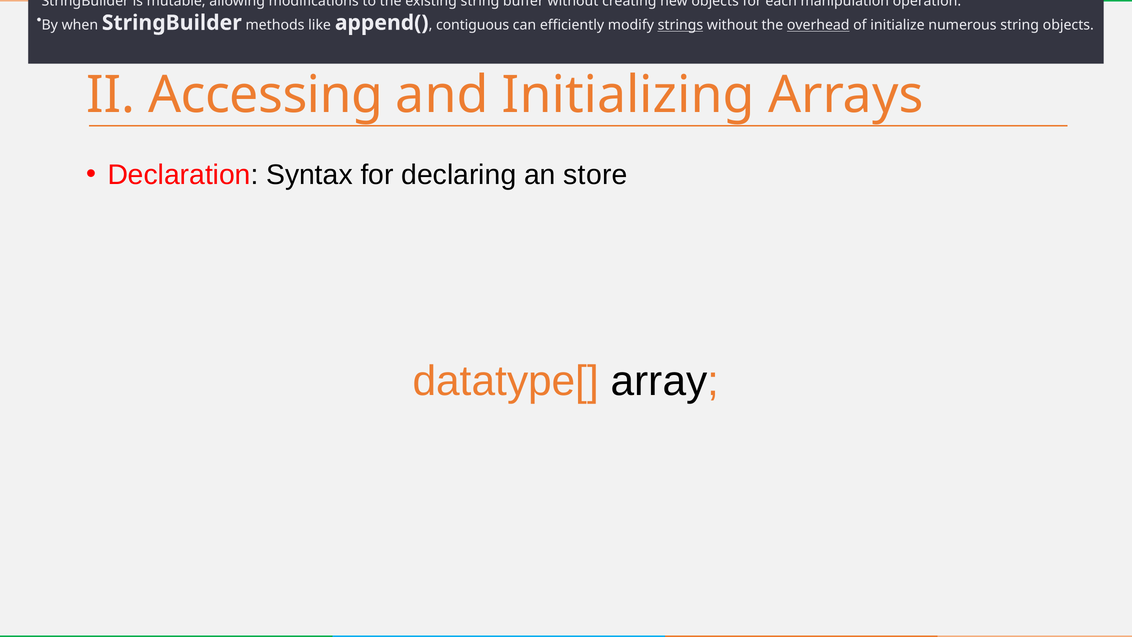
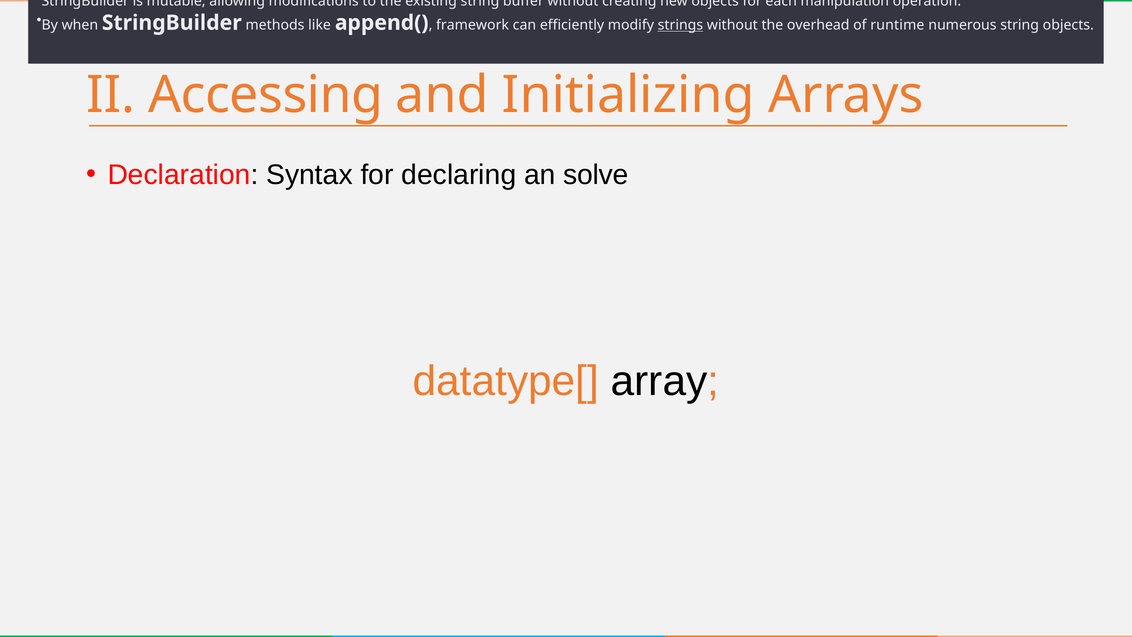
contiguous: contiguous -> framework
overhead underline: present -> none
initialize: initialize -> runtime
store: store -> solve
